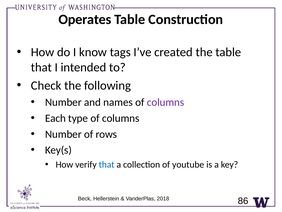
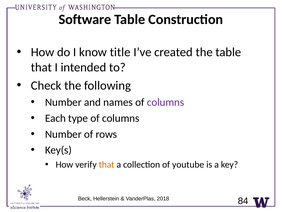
Operates: Operates -> Software
tags: tags -> title
that at (107, 164) colour: blue -> orange
86: 86 -> 84
